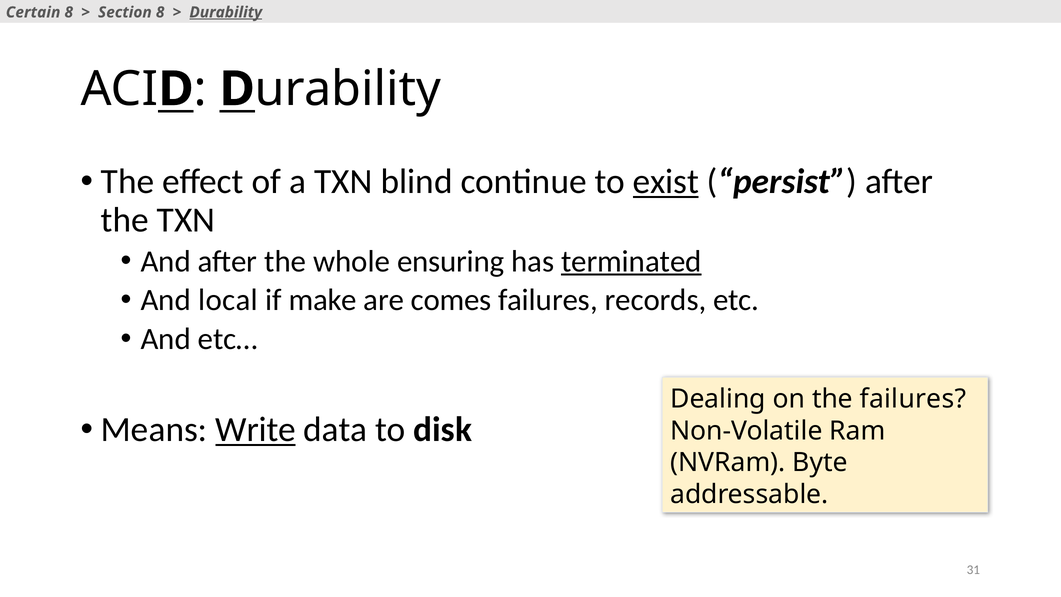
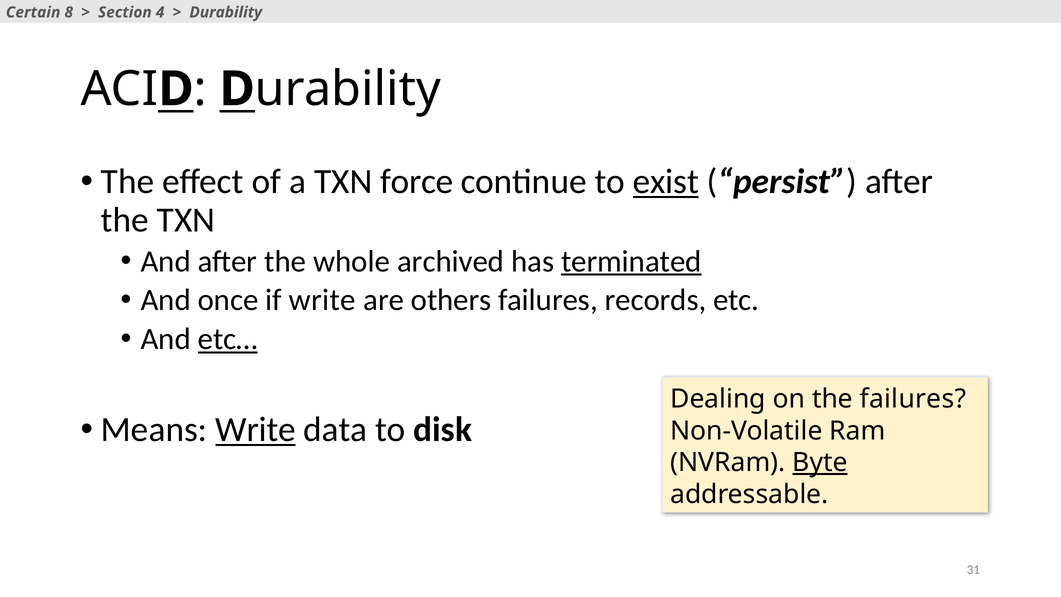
Section 8: 8 -> 4
Durability underline: present -> none
blind: blind -> force
ensuring: ensuring -> archived
local: local -> once
if make: make -> write
comes: comes -> others
etc… underline: none -> present
Byte underline: none -> present
